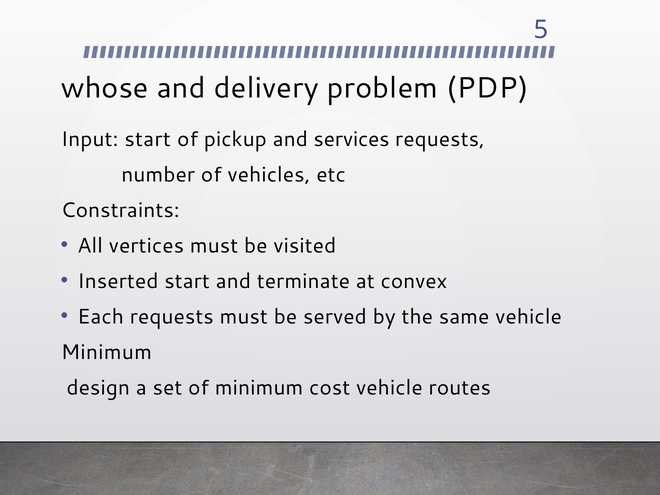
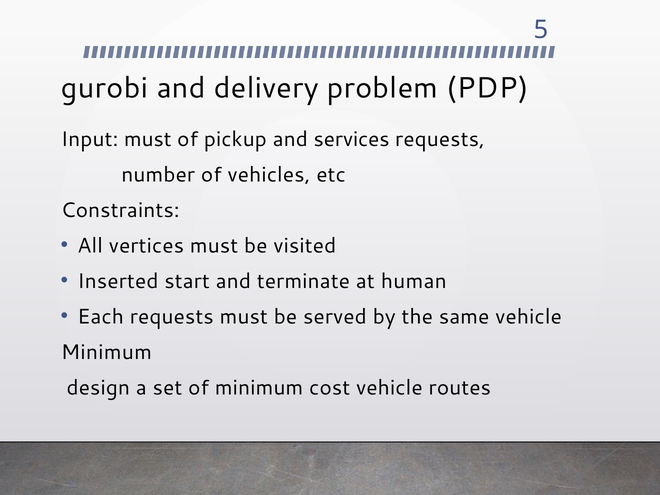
whose: whose -> gurobi
Input start: start -> must
convex: convex -> human
